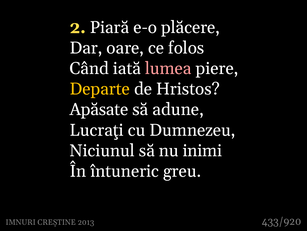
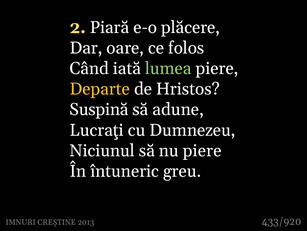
lumea colour: pink -> light green
Apăsate: Apăsate -> Suspină
nu inimi: inimi -> piere
